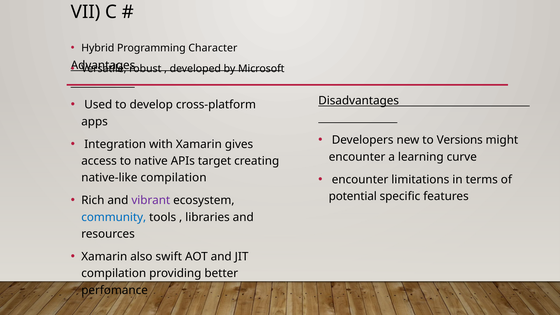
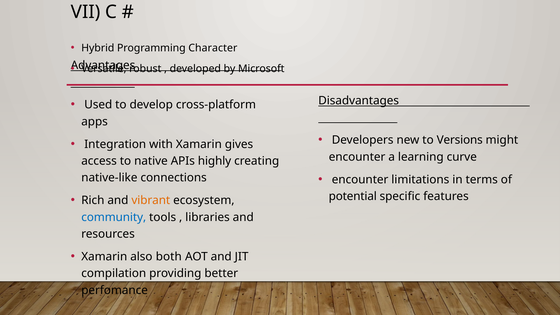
target: target -> highly
native-like compilation: compilation -> connections
vibrant colour: purple -> orange
swift: swift -> both
